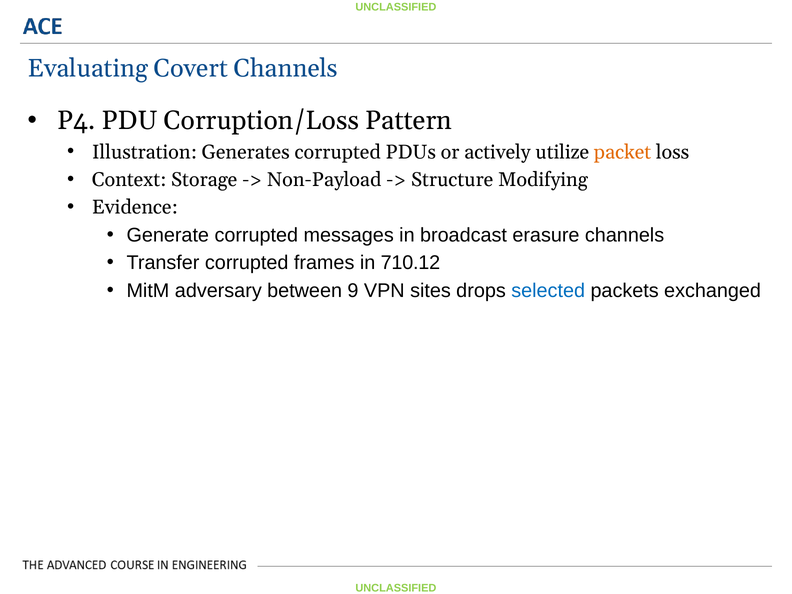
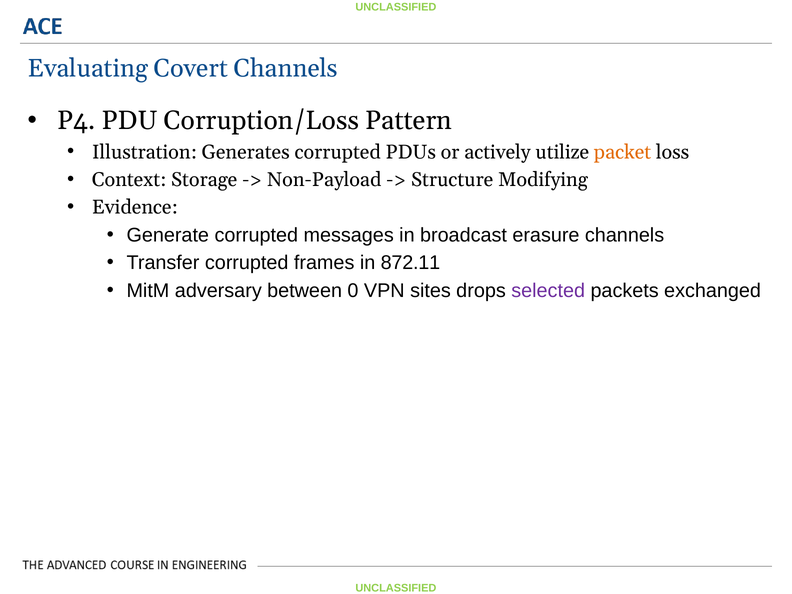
710.12: 710.12 -> 872.11
9: 9 -> 0
selected colour: blue -> purple
